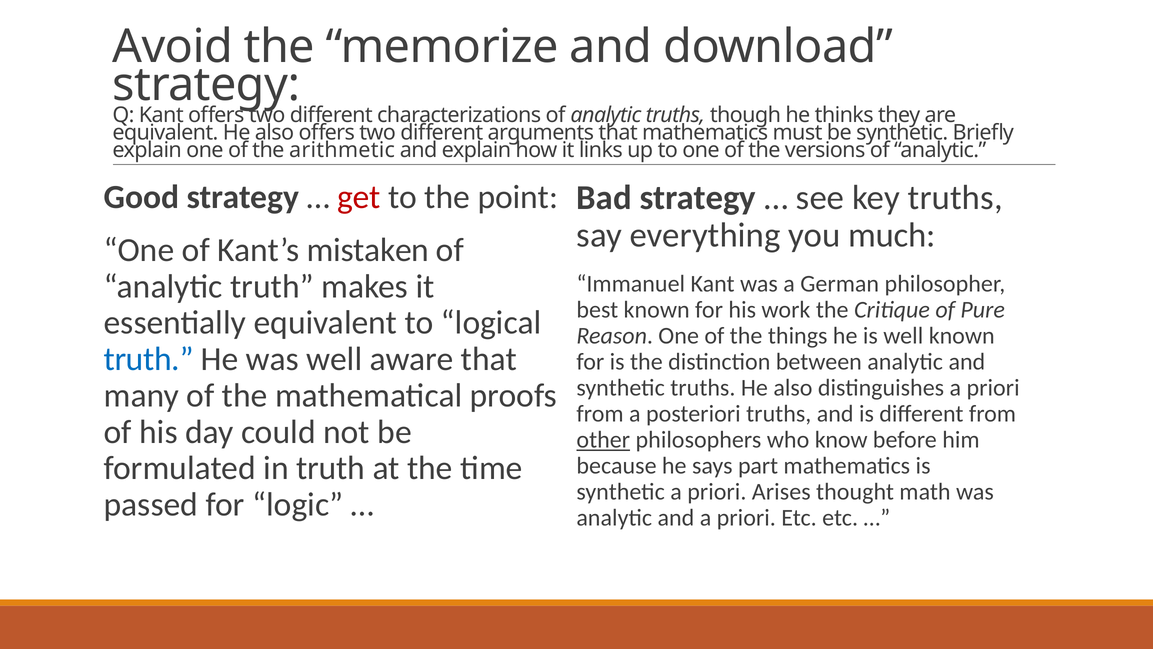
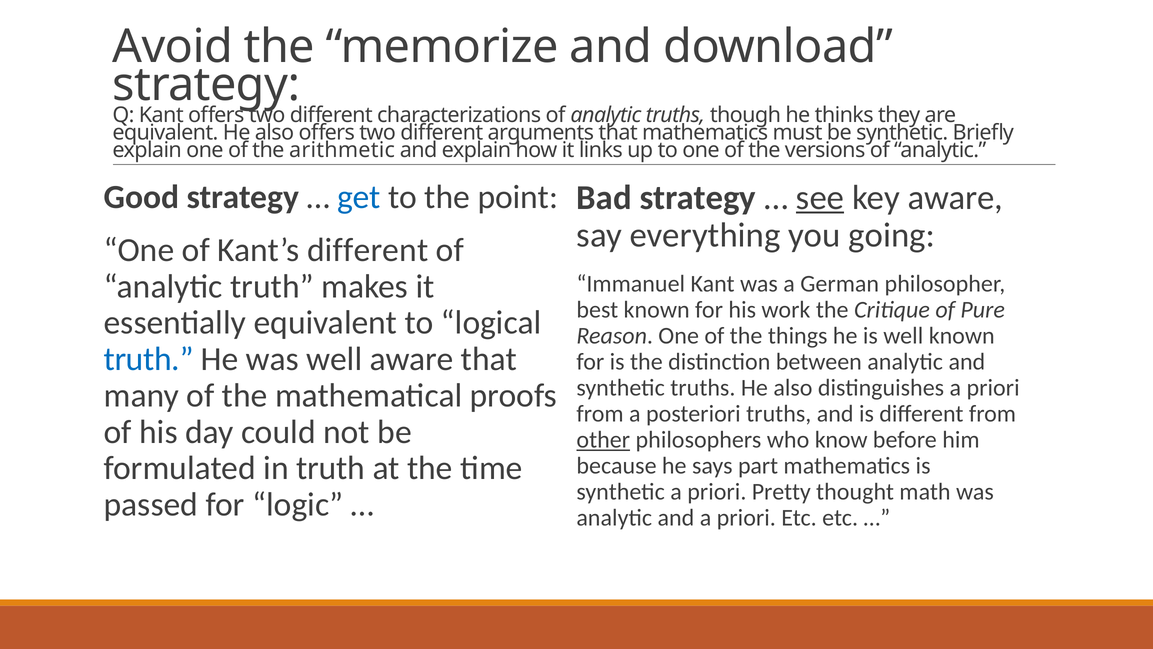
get colour: red -> blue
see underline: none -> present
key truths: truths -> aware
much: much -> going
Kant’s mistaken: mistaken -> different
Arises: Arises -> Pretty
